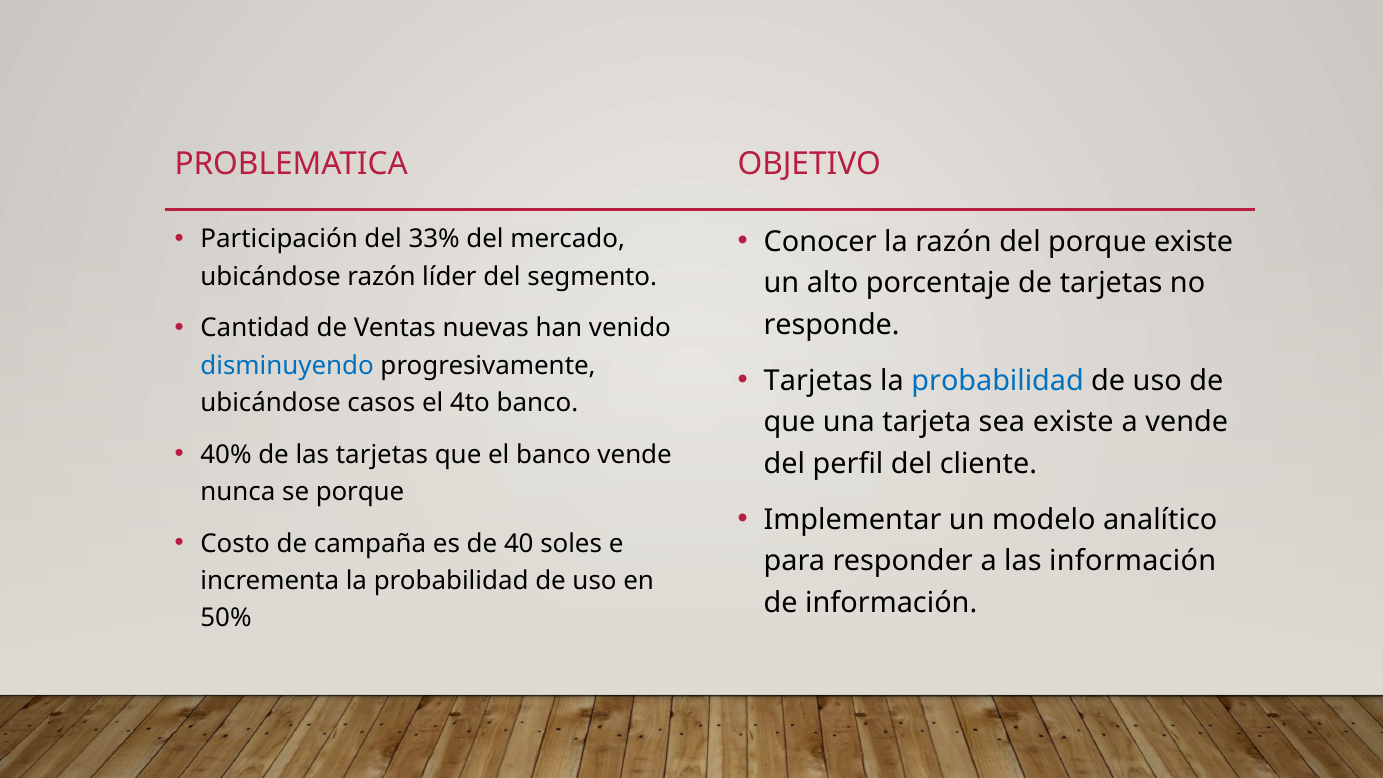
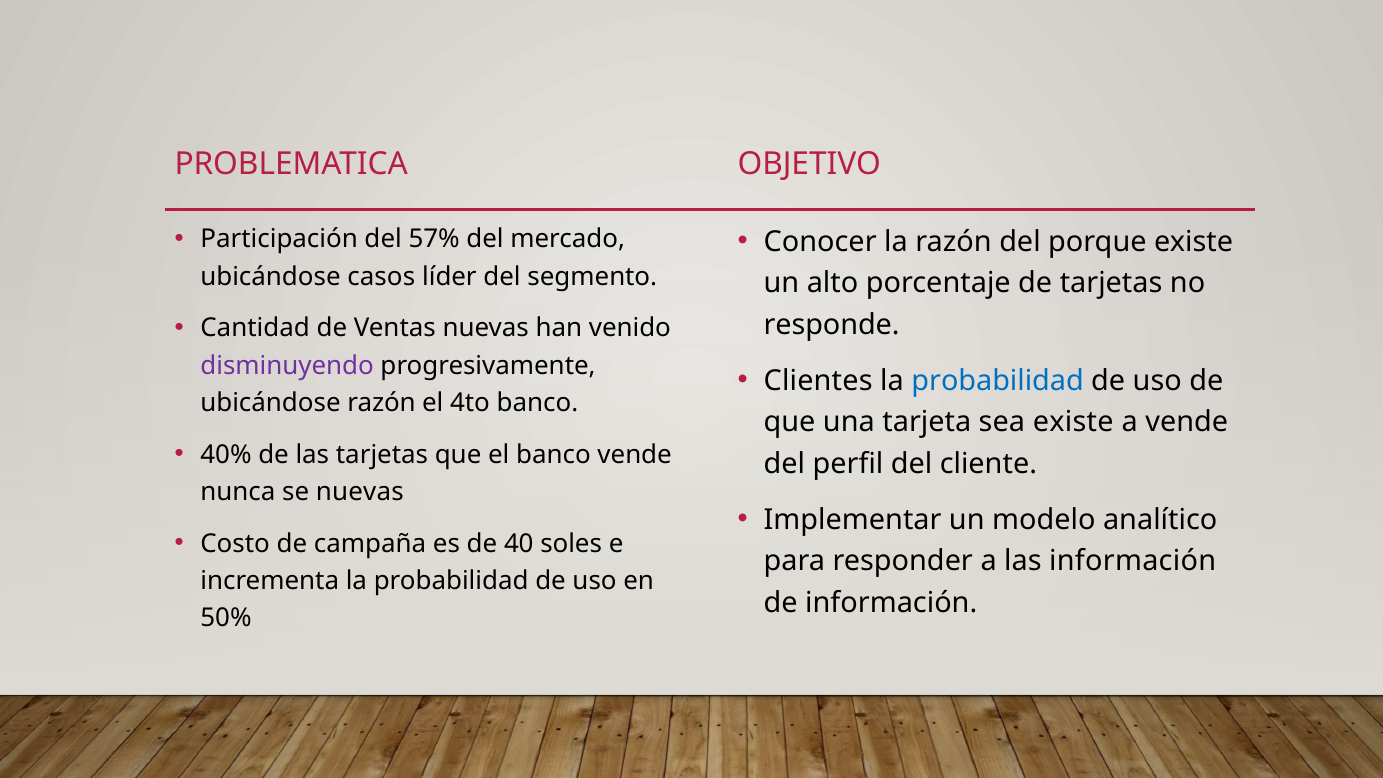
33%: 33% -> 57%
ubicándose razón: razón -> casos
disminuyendo colour: blue -> purple
Tarjetas at (818, 381): Tarjetas -> Clientes
ubicándose casos: casos -> razón
se porque: porque -> nuevas
